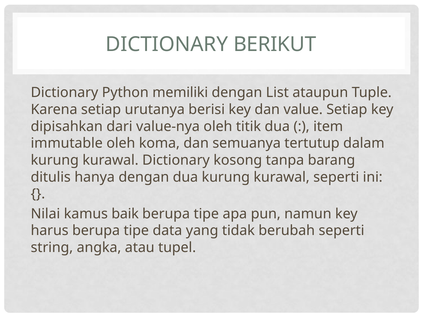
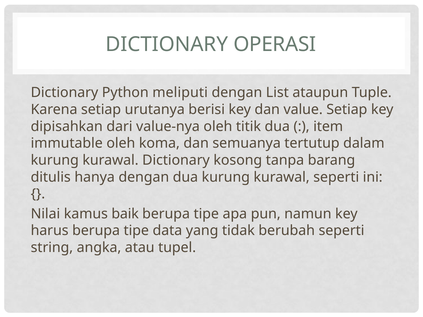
BERIKUT: BERIKUT -> OPERASI
memiliki: memiliki -> meliputi
